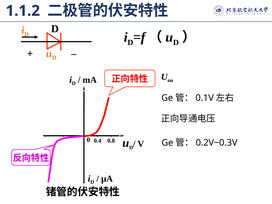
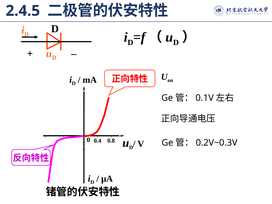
1.1.2: 1.1.2 -> 2.4.5
